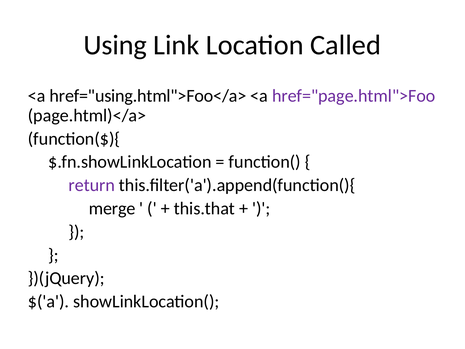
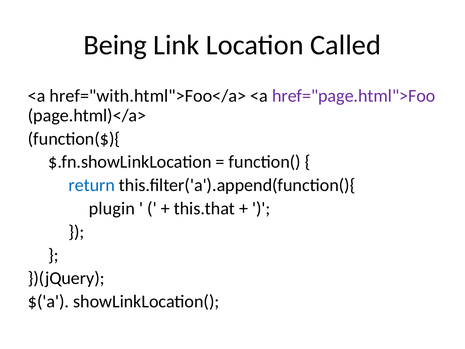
Using: Using -> Being
href="using.html">Foo</a>: href="using.html">Foo</a> -> href="with.html">Foo</a>
return colour: purple -> blue
merge: merge -> plugin
